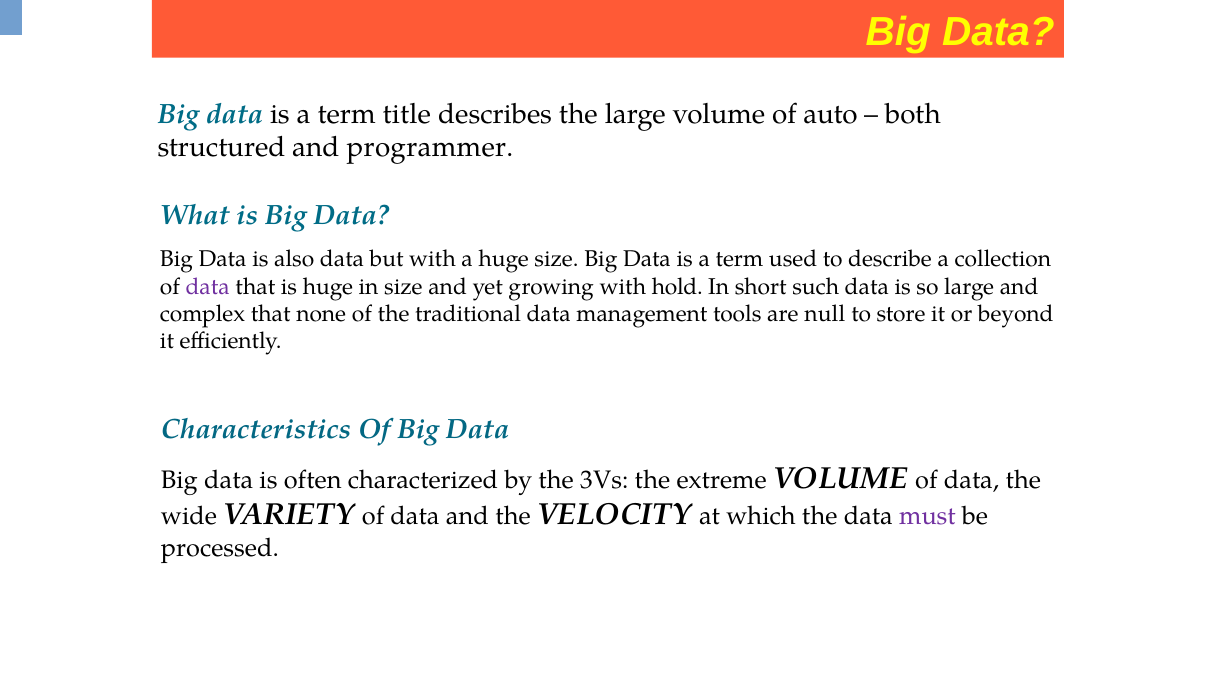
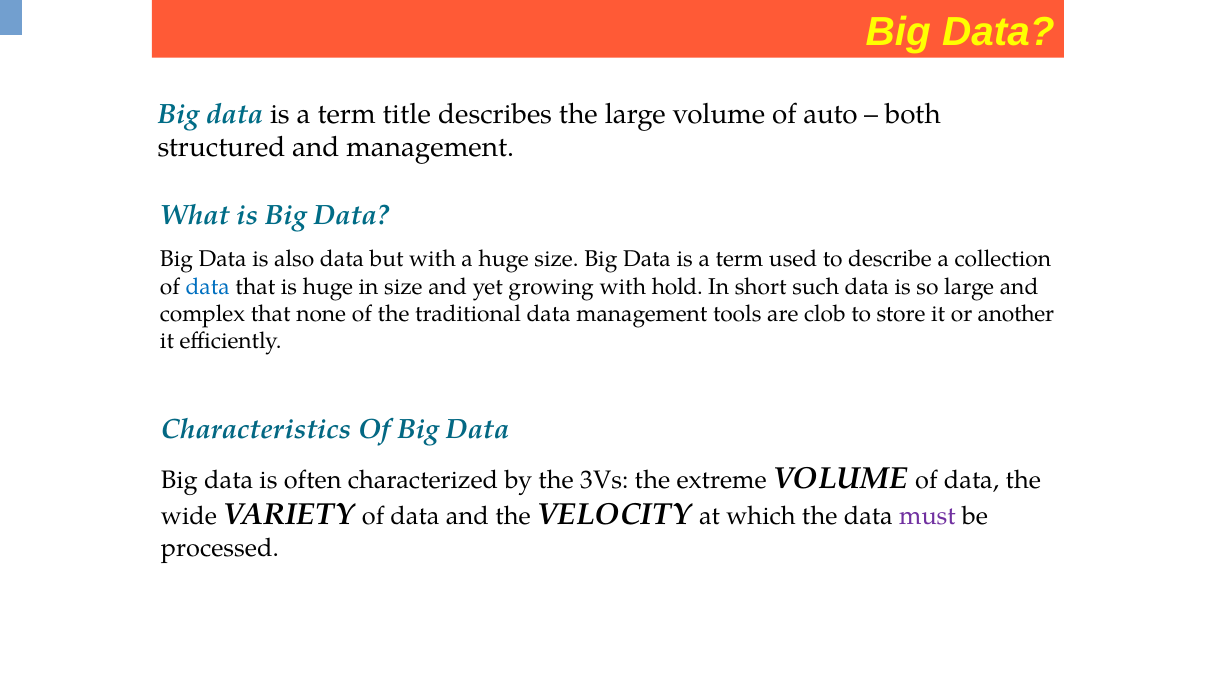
and programmer: programmer -> management
data at (208, 287) colour: purple -> blue
null: null -> clob
beyond: beyond -> another
